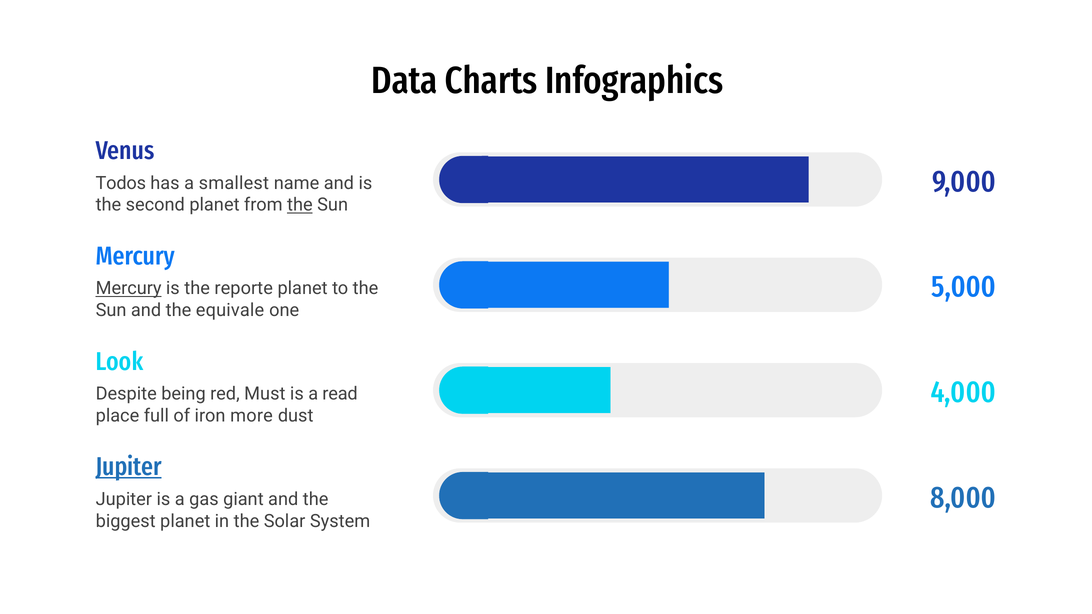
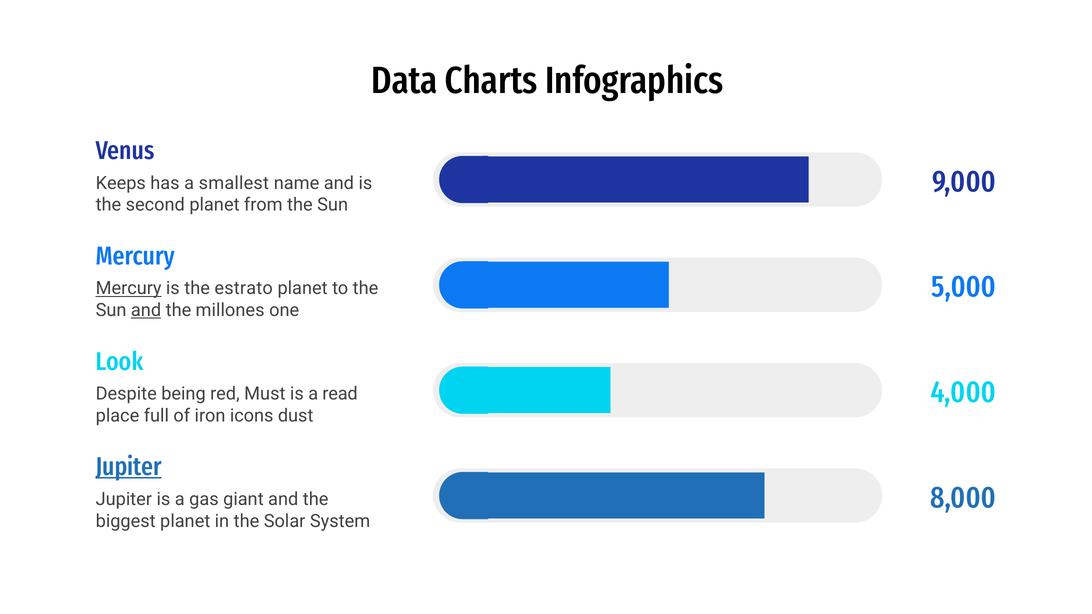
Todos: Todos -> Keeps
the at (300, 205) underline: present -> none
reporte: reporte -> estrato
and at (146, 310) underline: none -> present
equivale: equivale -> millones
more: more -> icons
